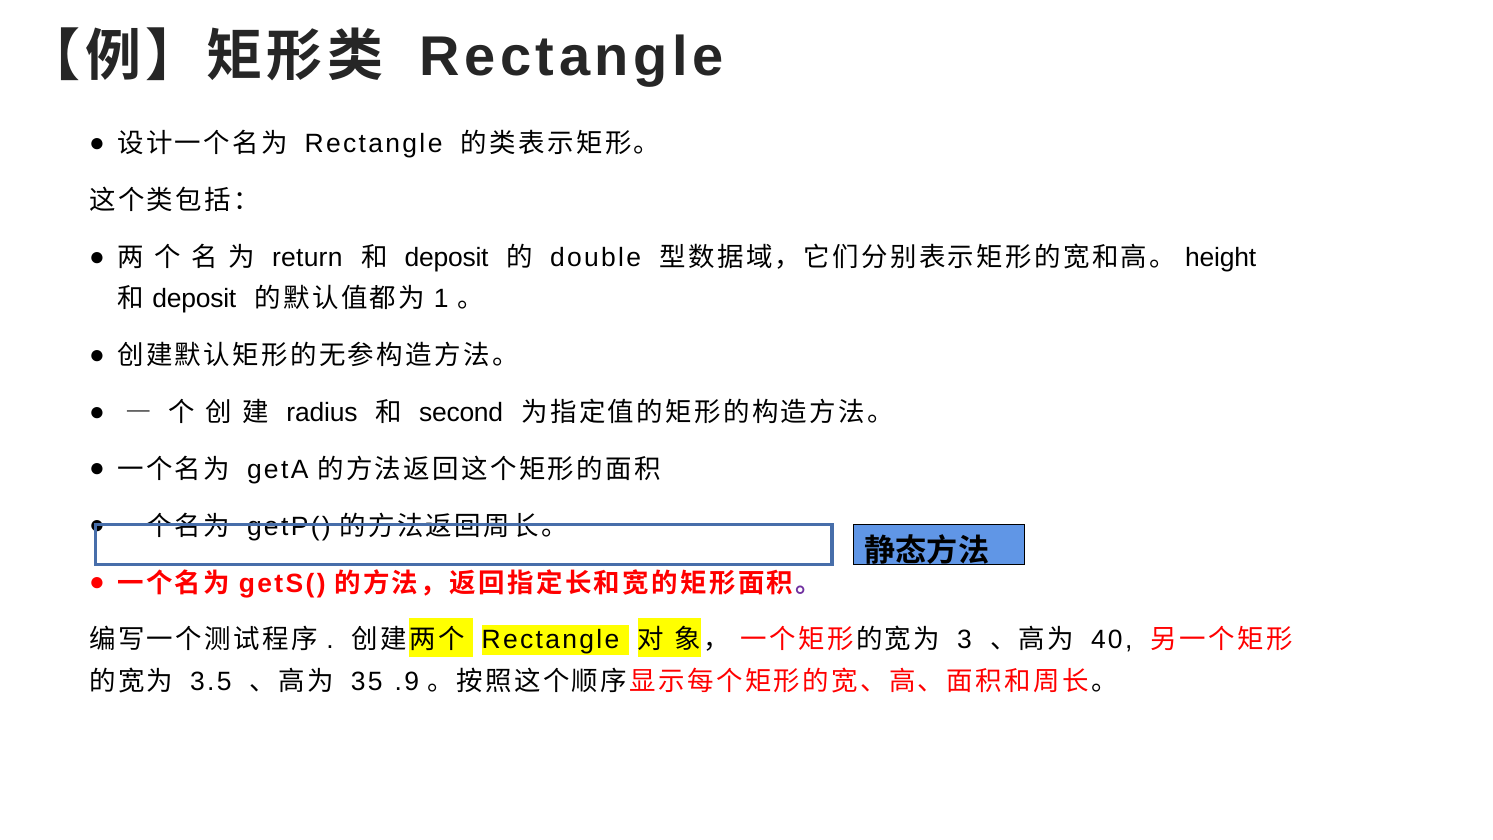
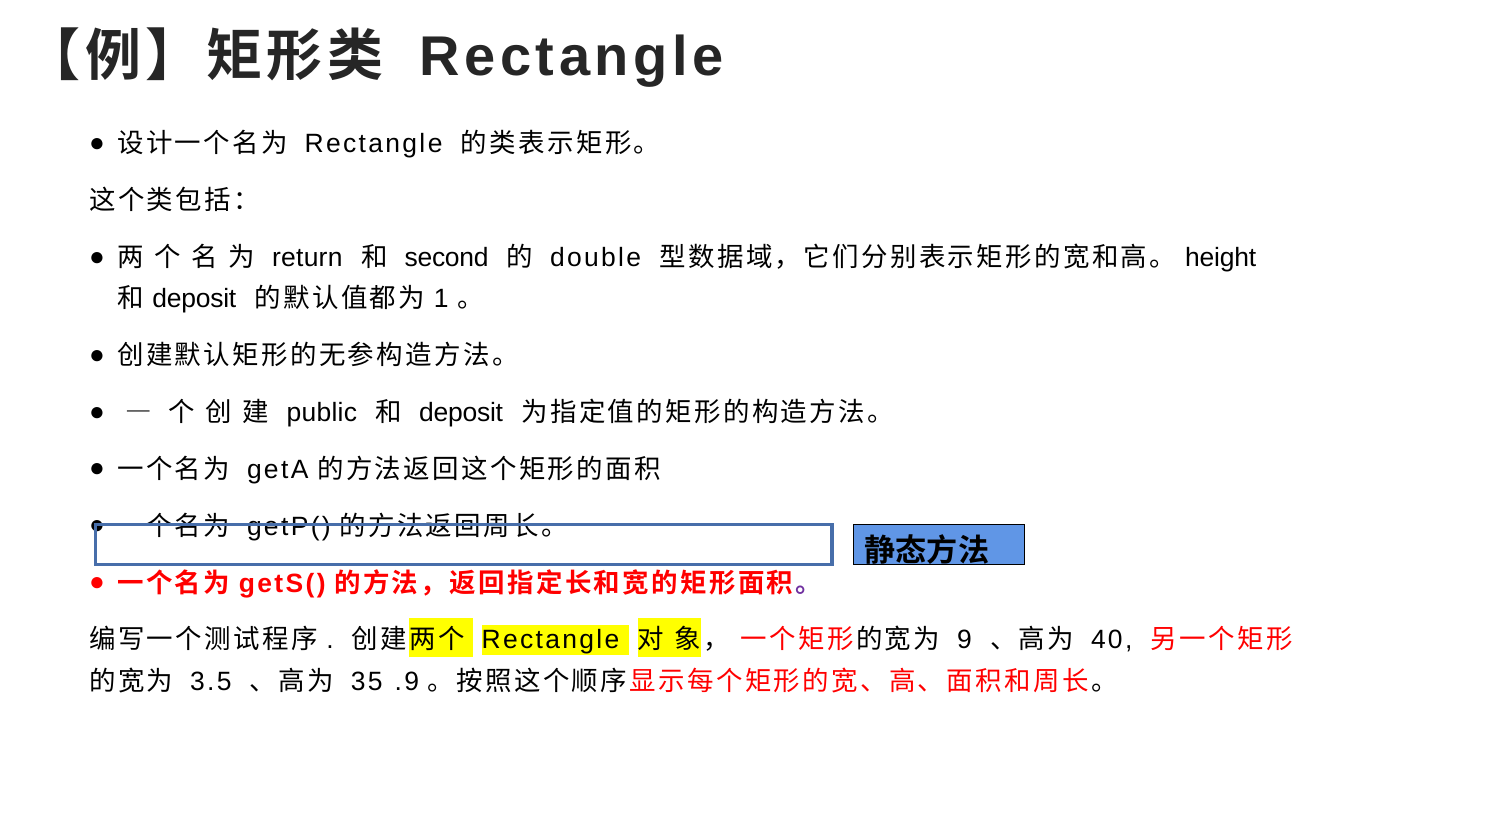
deposit at (447, 258): deposit -> second
radius: radius -> public
second at (461, 413): second -> deposit
3: 3 -> 9
